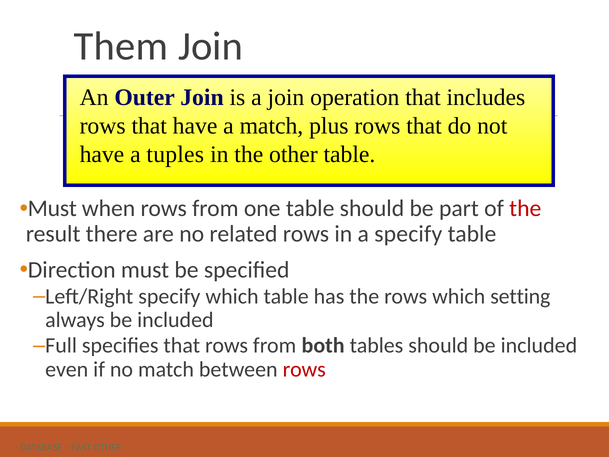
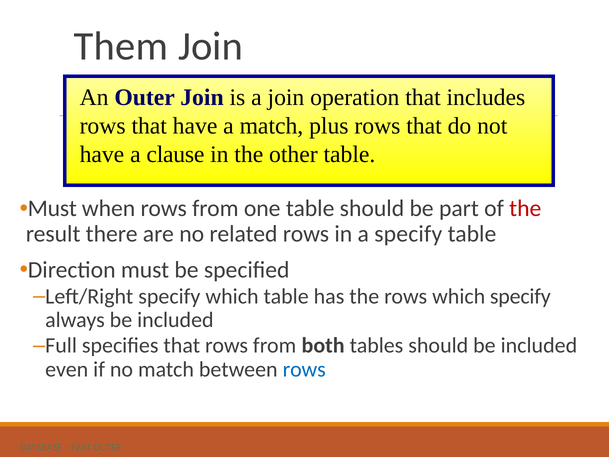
tuples: tuples -> clause
which setting: setting -> specify
rows at (304, 369) colour: red -> blue
FAST OTHER: OTHER -> OUTER
